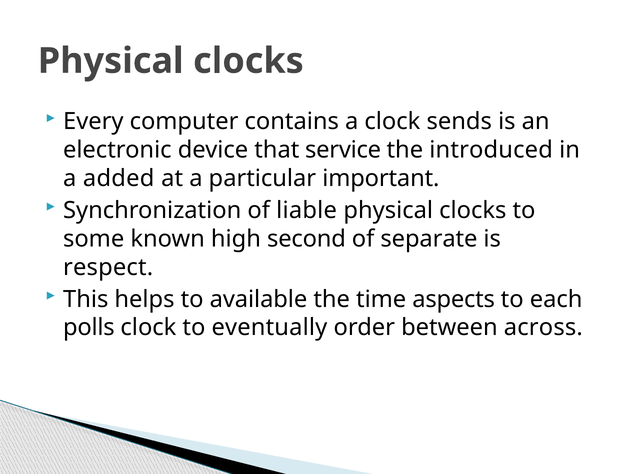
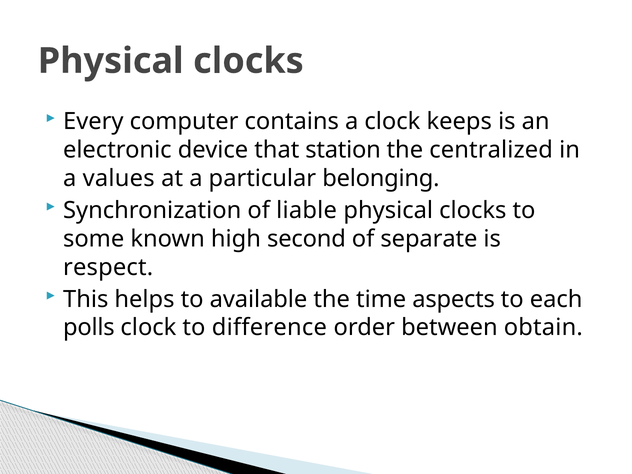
sends: sends -> keeps
service: service -> station
introduced: introduced -> centralized
added: added -> values
important: important -> belonging
eventually: eventually -> difference
across: across -> obtain
